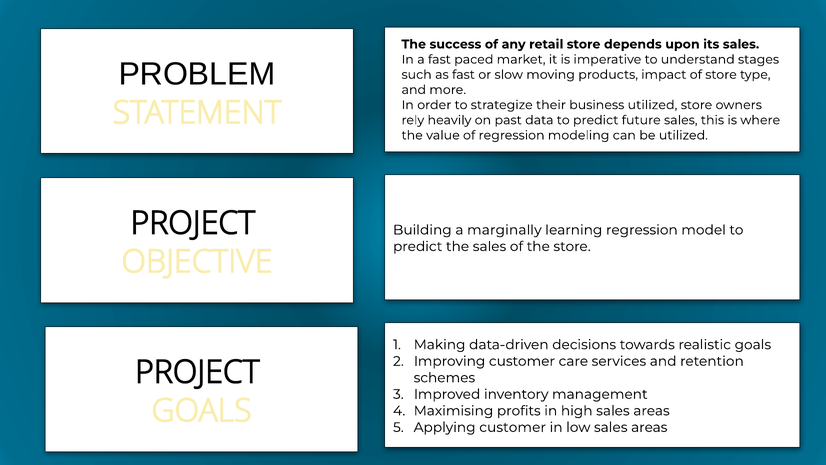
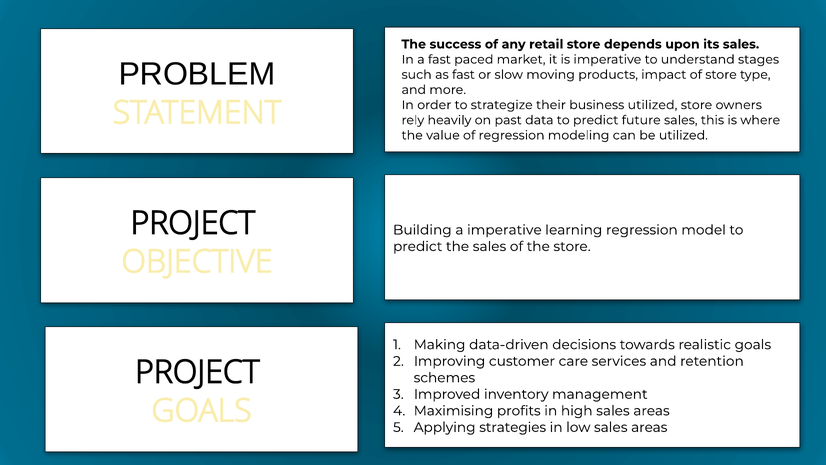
a marginally: marginally -> imperative
Applying customer: customer -> strategies
